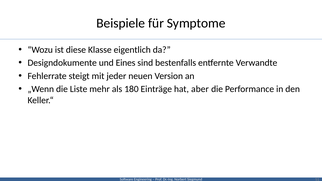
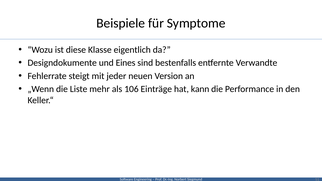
180: 180 -> 106
aber: aber -> kann
